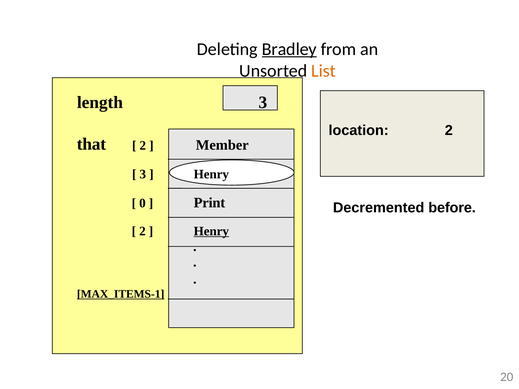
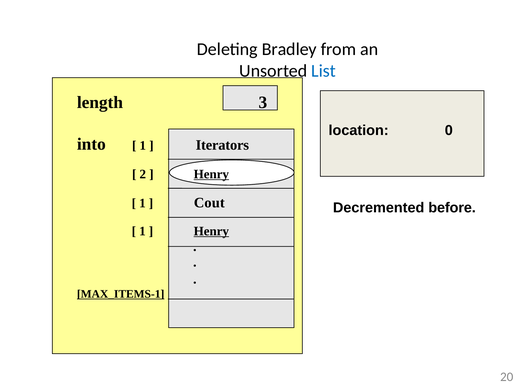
Bradley underline: present -> none
List colour: orange -> blue
location 2: 2 -> 0
that: that -> into
2 at (143, 146): 2 -> 1
Member: Member -> Iterators
3 at (143, 174): 3 -> 2
Henry at (211, 174) underline: none -> present
0 at (142, 203): 0 -> 1
Print: Print -> Cout
2 at (142, 231): 2 -> 1
